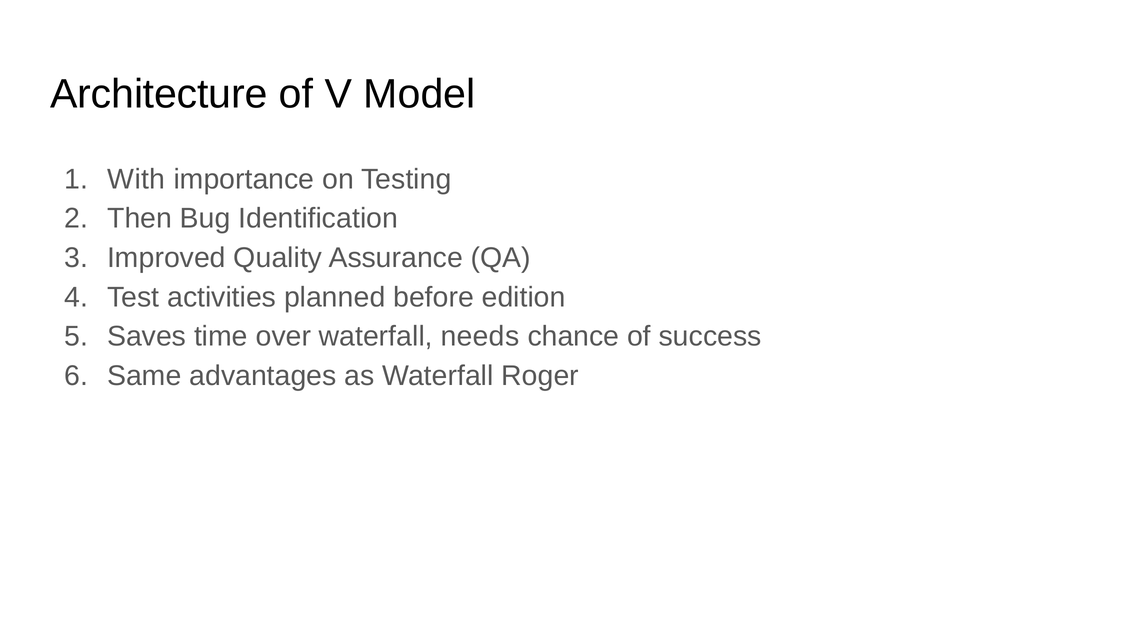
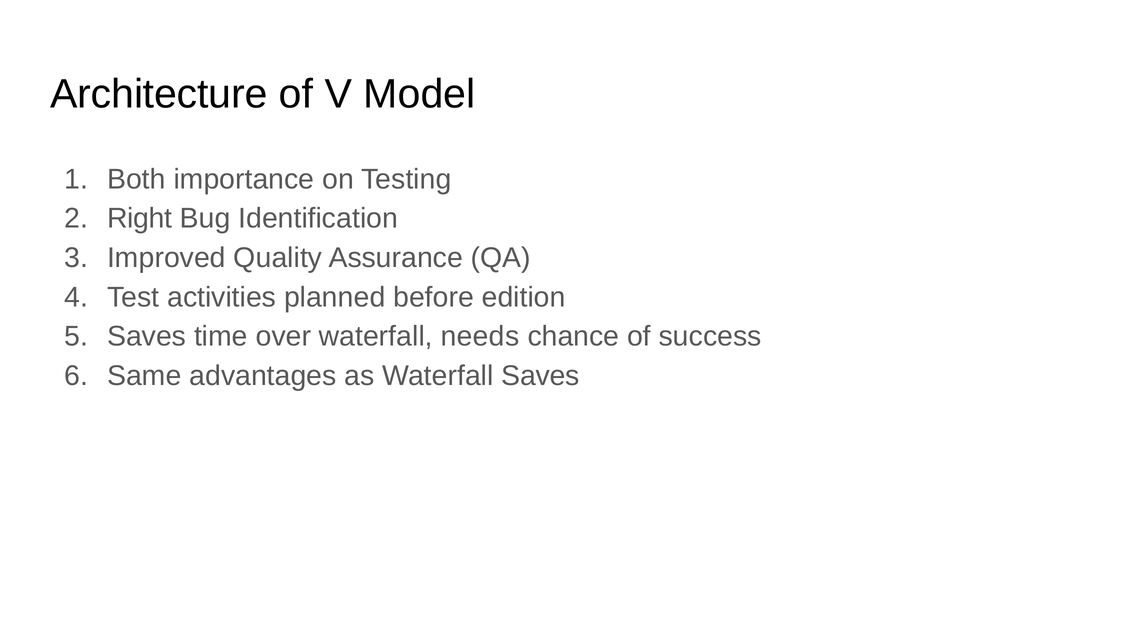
With: With -> Both
Then: Then -> Right
Waterfall Roger: Roger -> Saves
